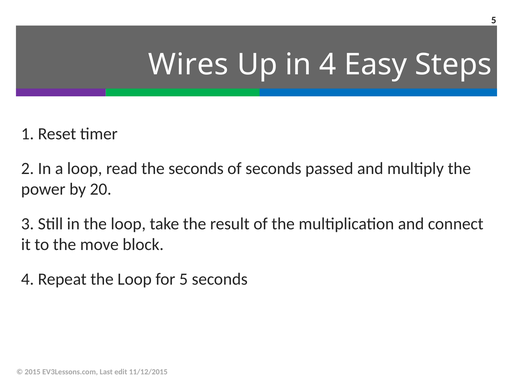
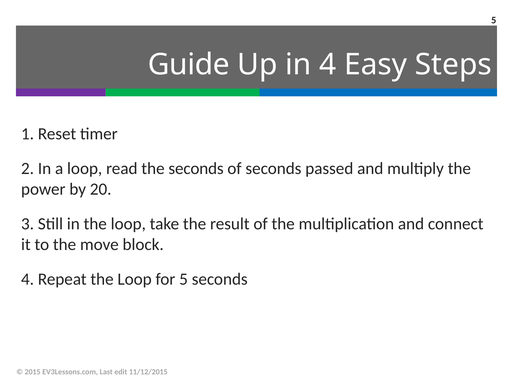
Wires: Wires -> Guide
